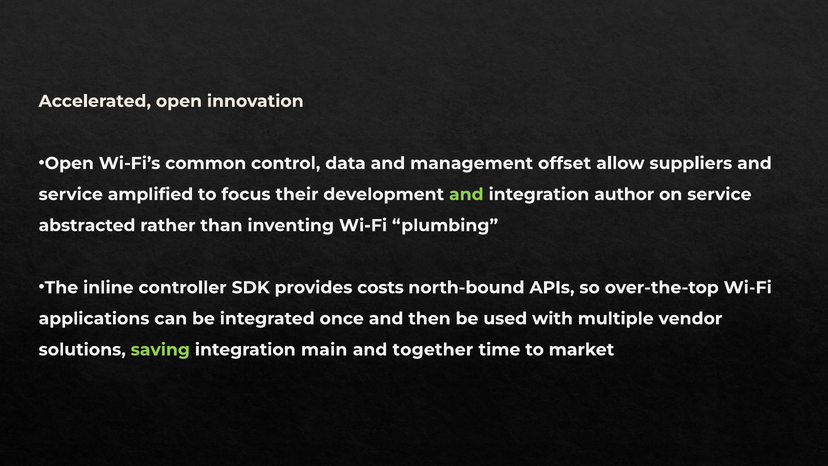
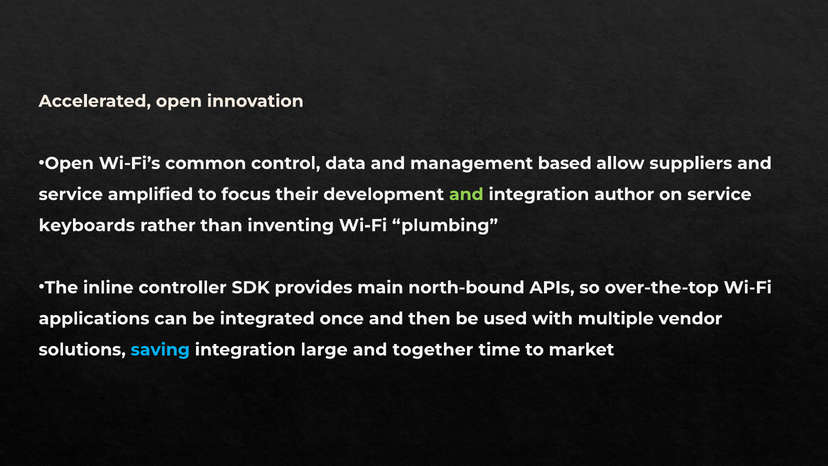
offset: offset -> based
abstracted: abstracted -> keyboards
costs: costs -> main
saving colour: light green -> light blue
main: main -> large
